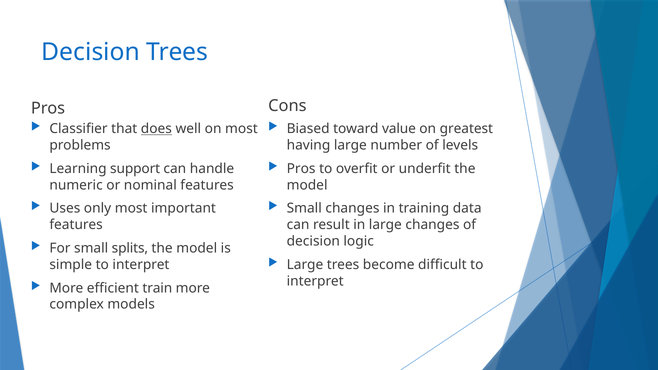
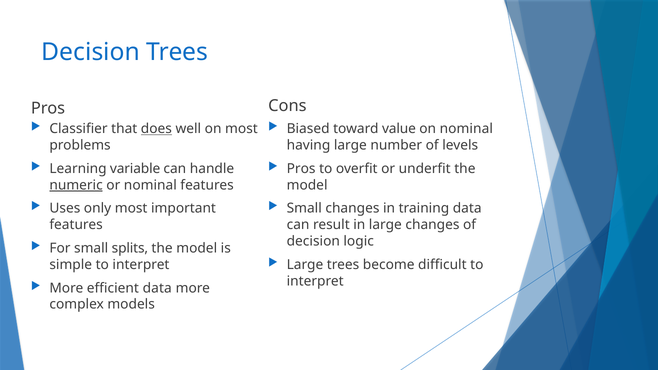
on greatest: greatest -> nominal
support: support -> variable
numeric underline: none -> present
efficient train: train -> data
